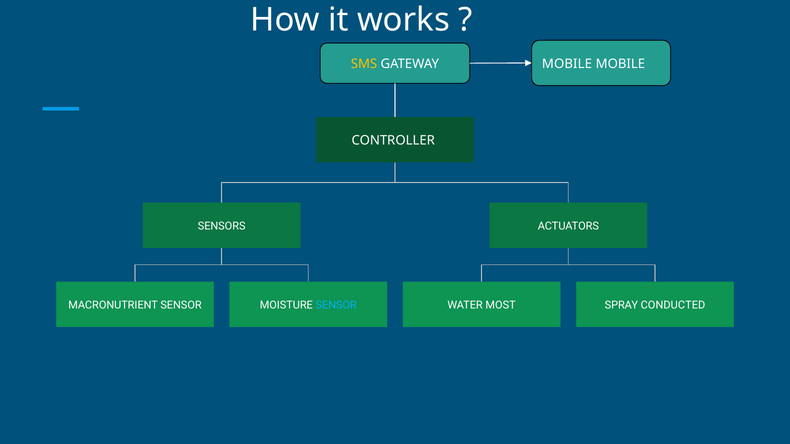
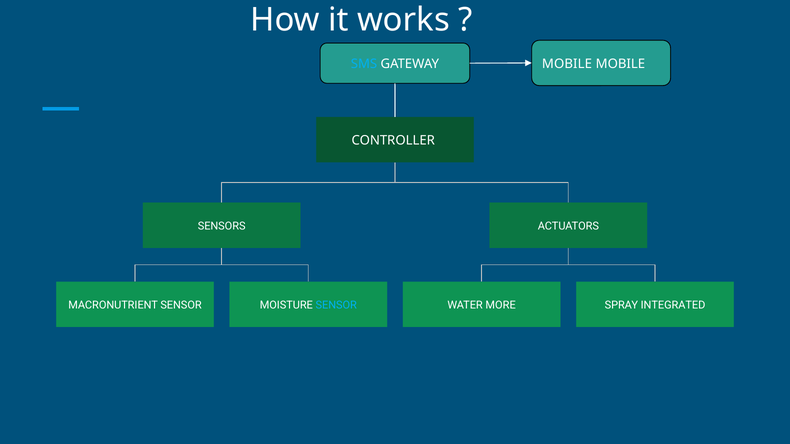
SMS colour: yellow -> light blue
MOST: MOST -> MORE
CONDUCTED: CONDUCTED -> INTEGRATED
